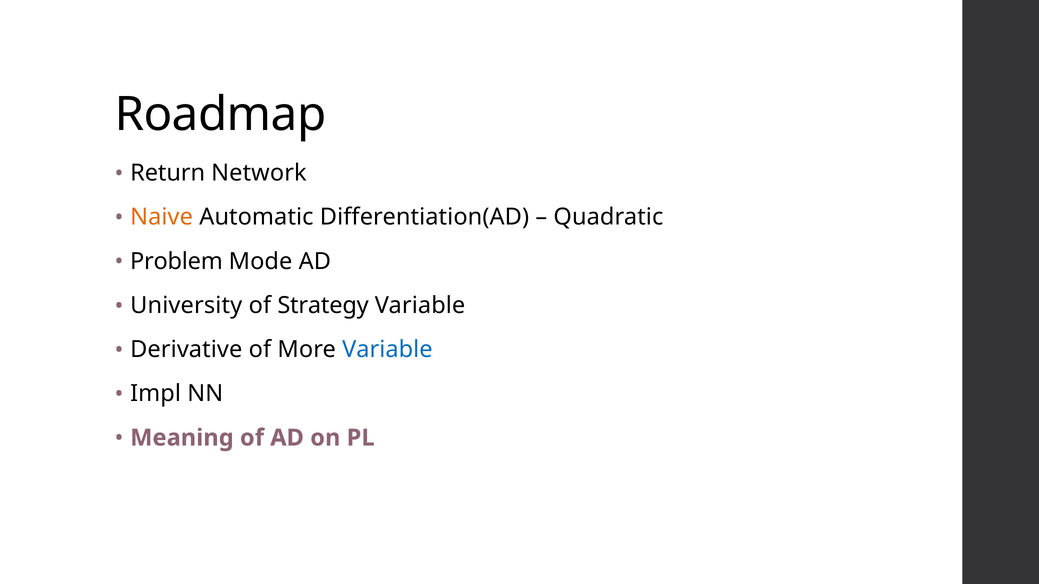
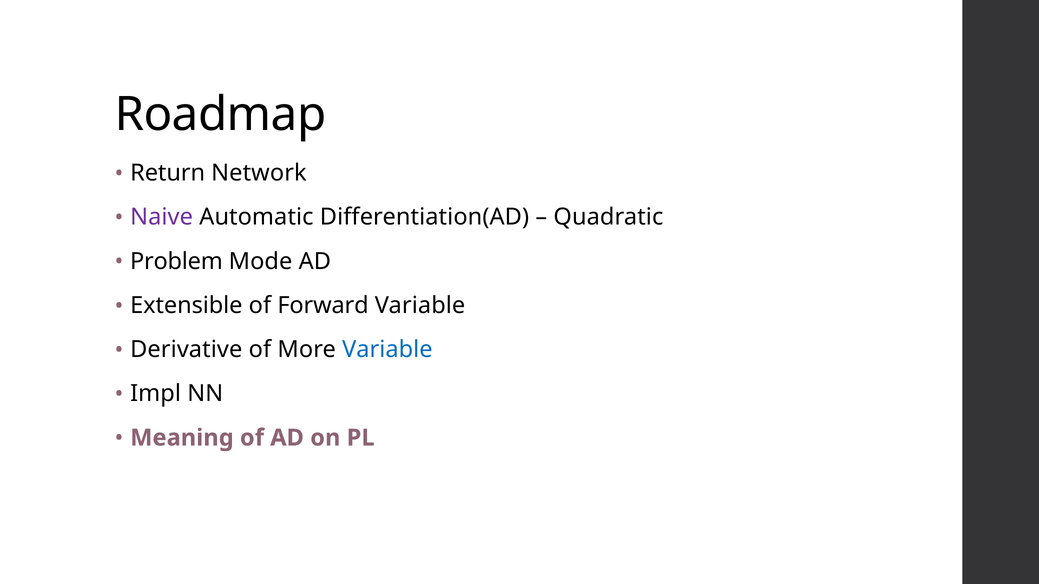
Naive colour: orange -> purple
University: University -> Extensible
Strategy: Strategy -> Forward
